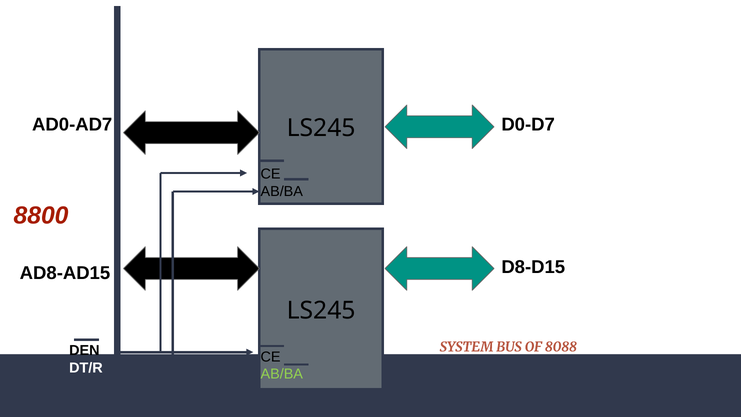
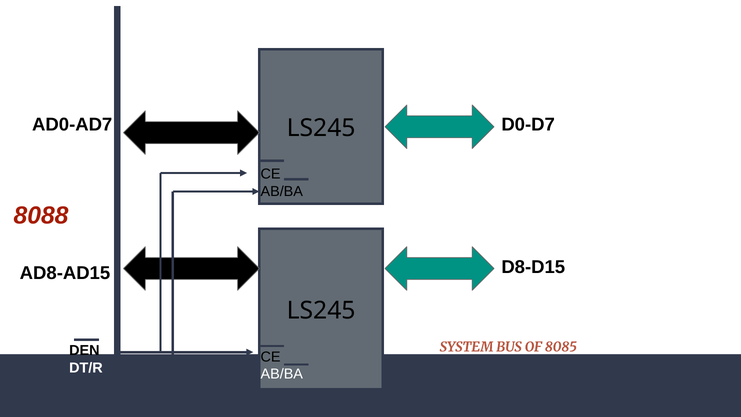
8800: 8800 -> 8088
8088: 8088 -> 8085
AB/BA at (282, 374) colour: light green -> white
